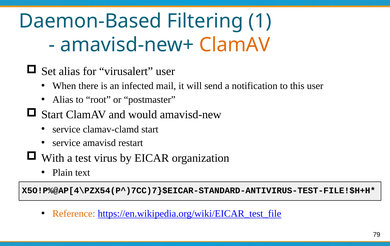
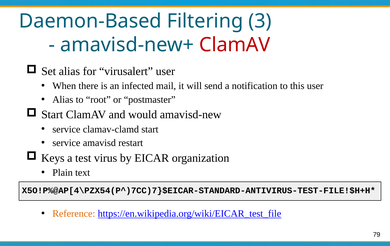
1: 1 -> 3
ClamAV at (235, 45) colour: orange -> red
With: With -> Keys
